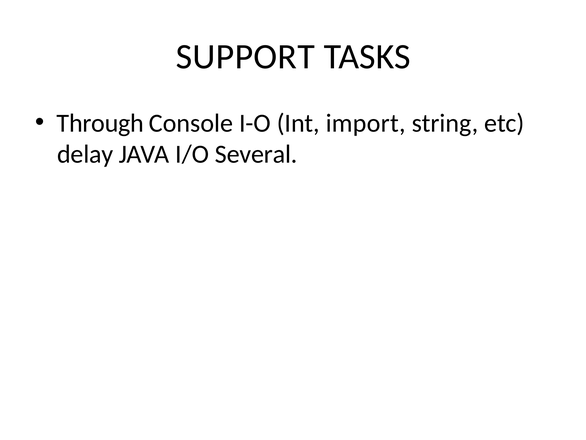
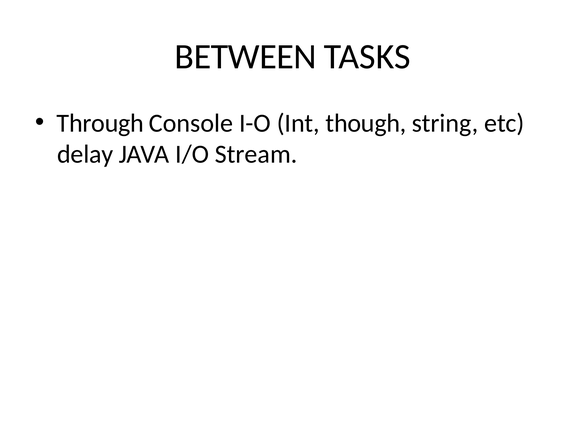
SUPPORT: SUPPORT -> BETWEEN
import: import -> though
Several: Several -> Stream
